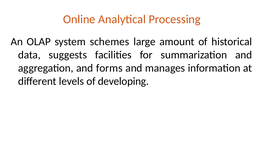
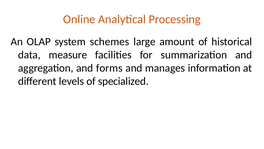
suggests: suggests -> measure
developing: developing -> specialized
